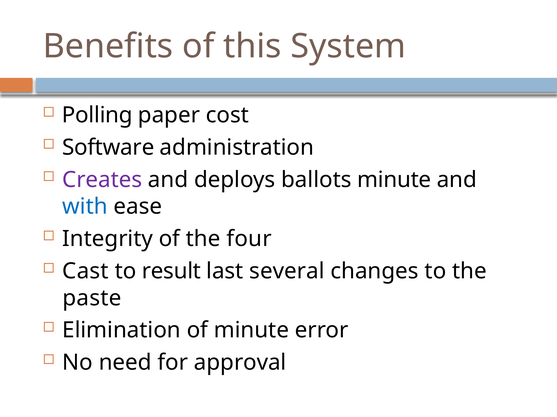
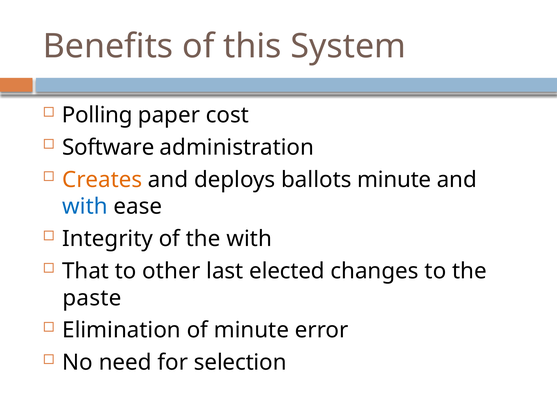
Creates colour: purple -> orange
the four: four -> with
Cast: Cast -> That
result: result -> other
several: several -> elected
approval: approval -> selection
